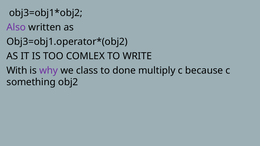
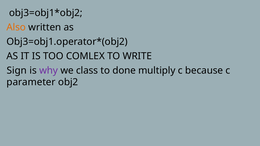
Also colour: purple -> orange
With: With -> Sign
something: something -> parameter
